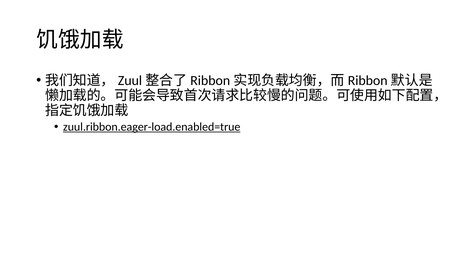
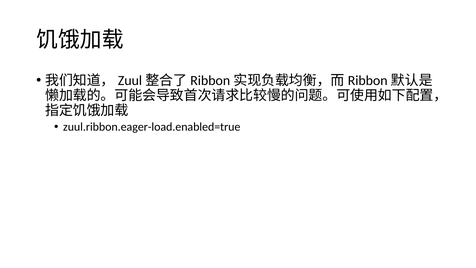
zuul.ribbon.eager-load.enabled=true underline: present -> none
